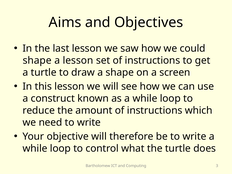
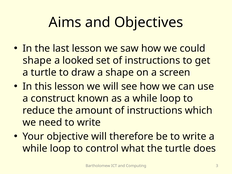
a lesson: lesson -> looked
